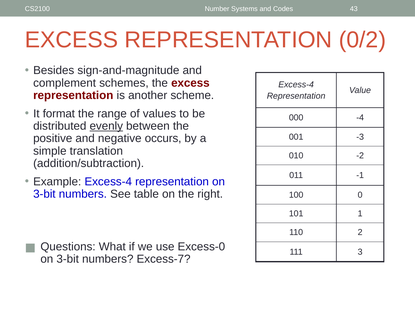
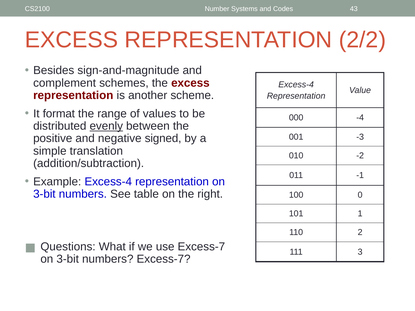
0/2: 0/2 -> 2/2
occurs: occurs -> signed
use Excess-0: Excess-0 -> Excess-7
